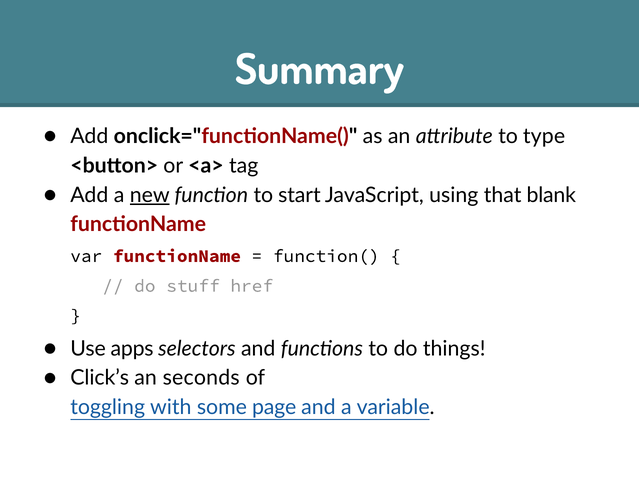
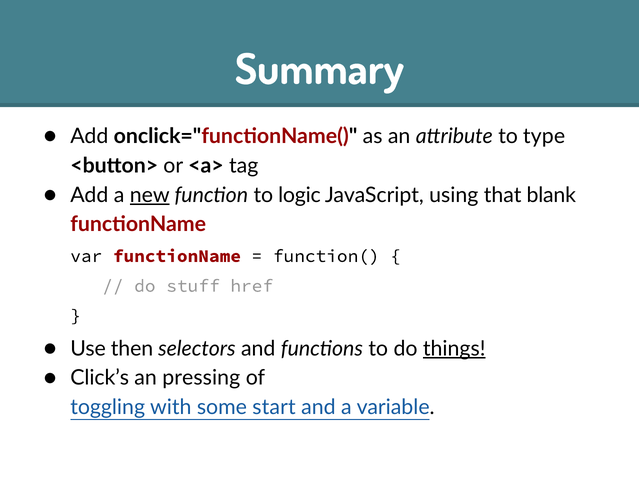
start: start -> logic
apps: apps -> then
things underline: none -> present
seconds: seconds -> pressing
page: page -> start
